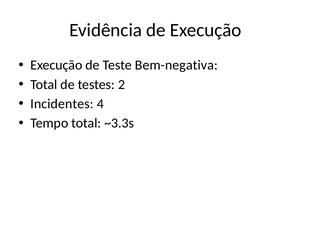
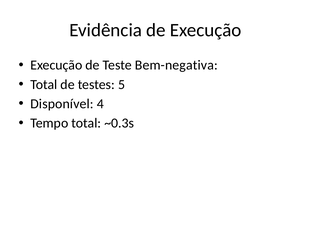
2: 2 -> 5
Incidentes: Incidentes -> Disponível
~3.3s: ~3.3s -> ~0.3s
